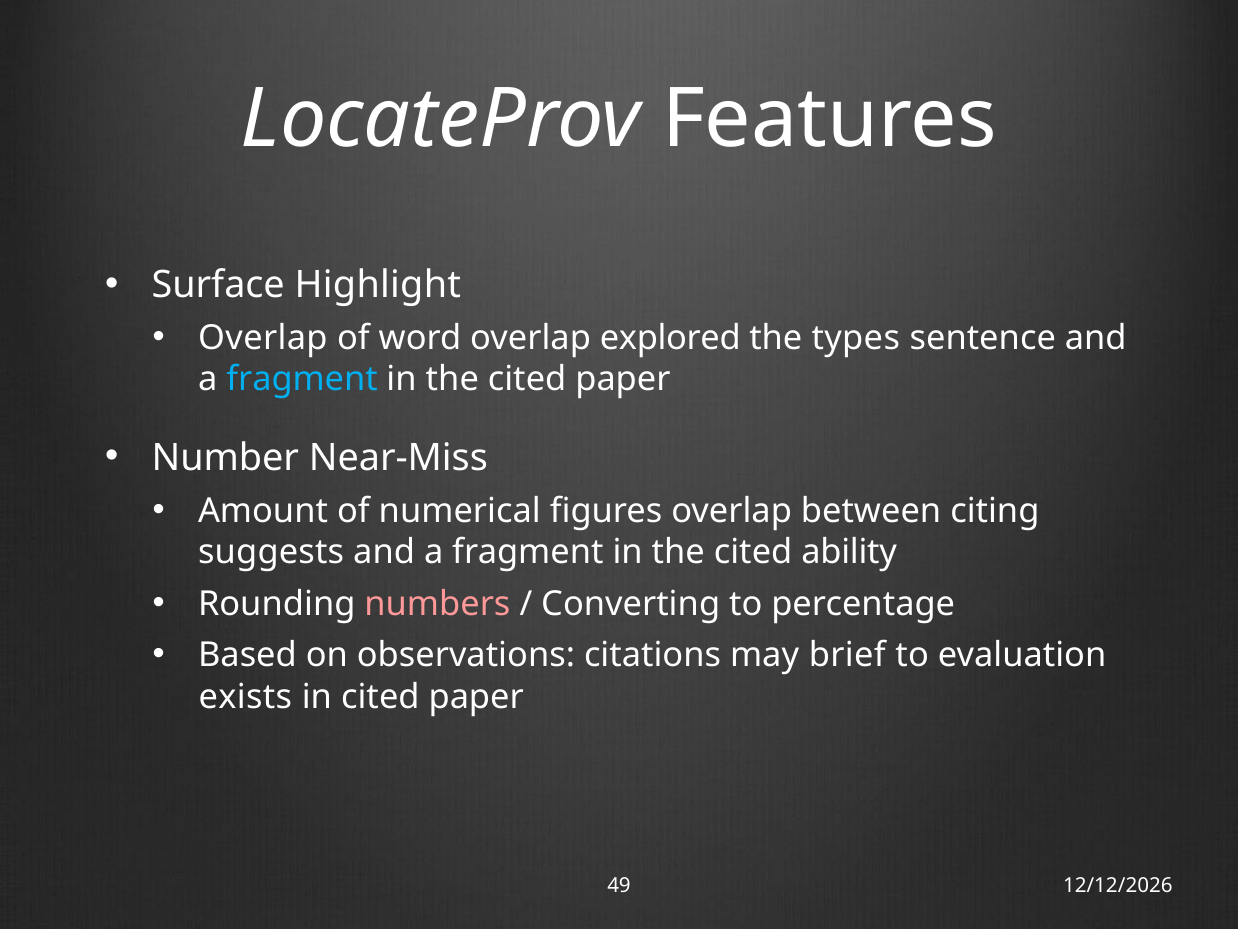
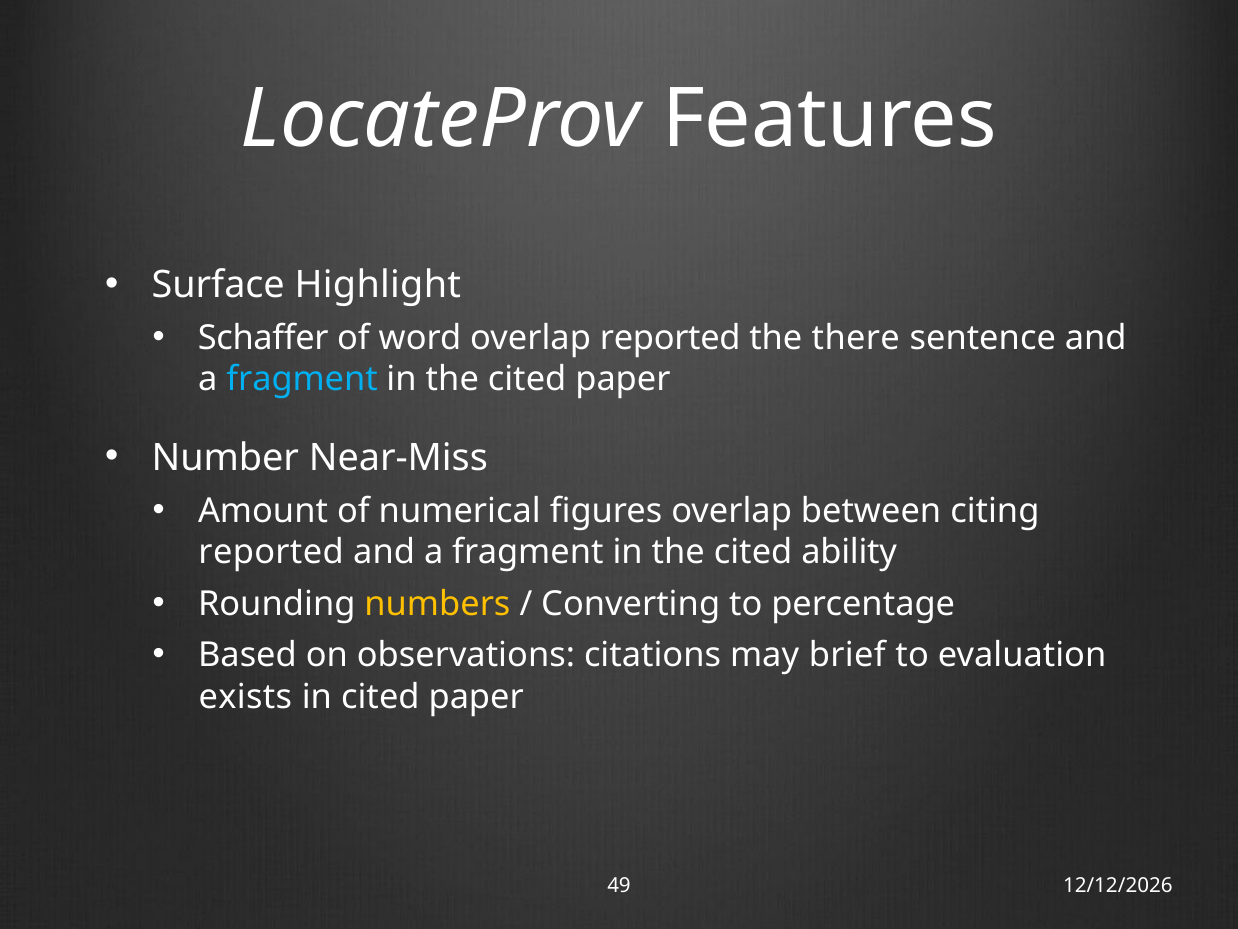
Overlap at (263, 338): Overlap -> Schaffer
overlap explored: explored -> reported
types: types -> there
suggests at (271, 552): suggests -> reported
numbers colour: pink -> yellow
